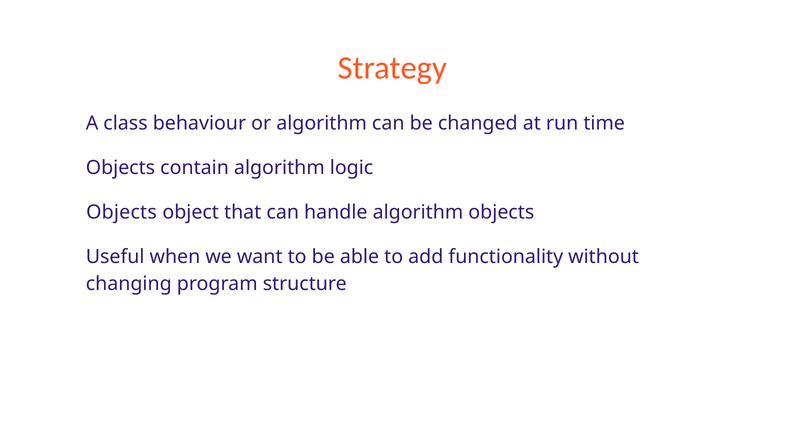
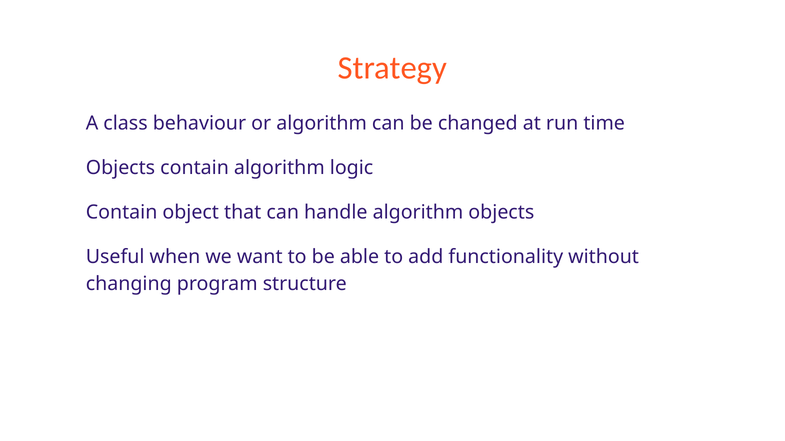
Objects at (121, 212): Objects -> Contain
